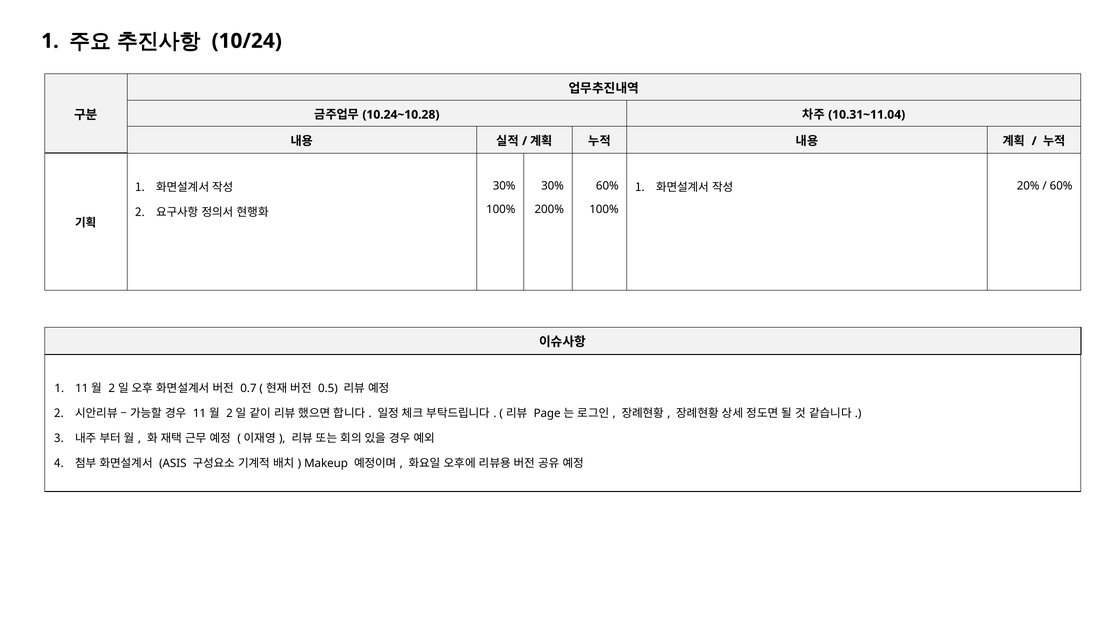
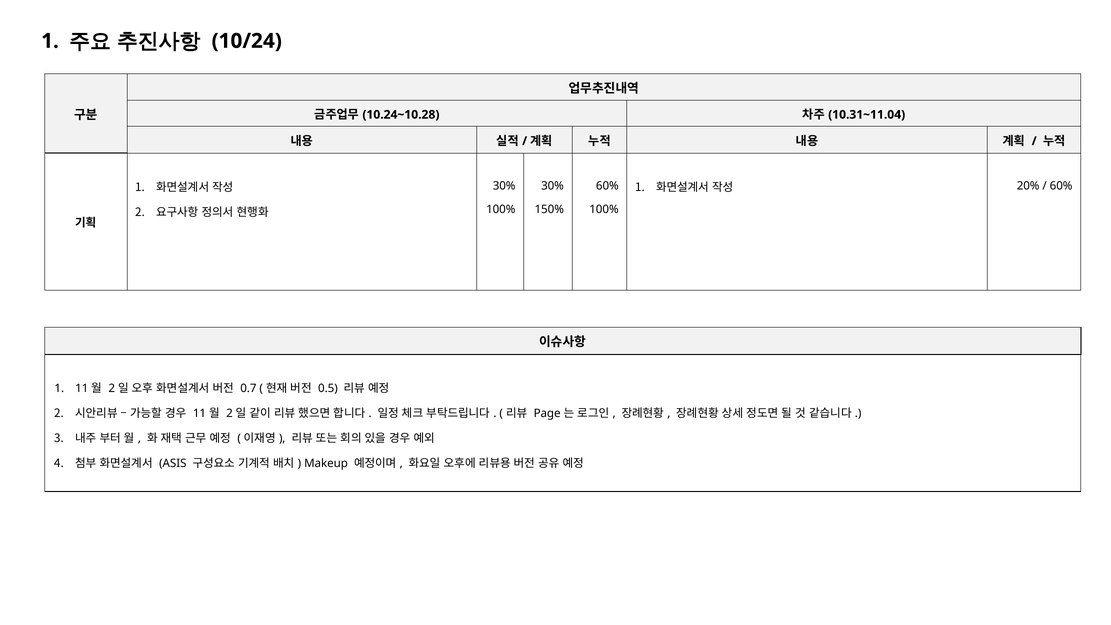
200%: 200% -> 150%
